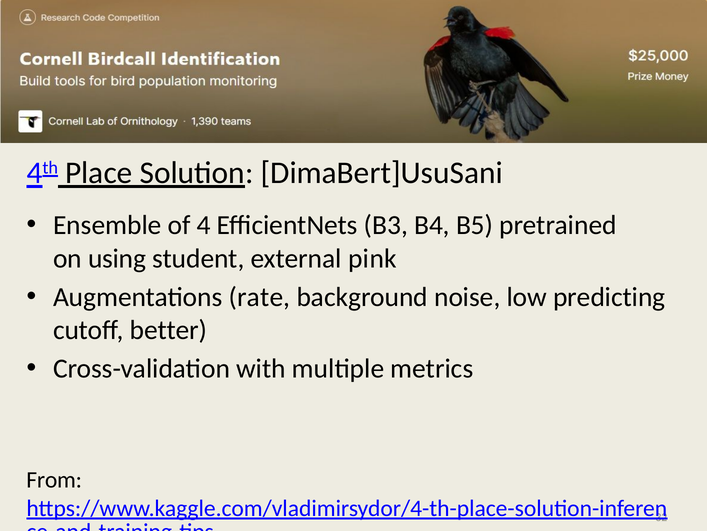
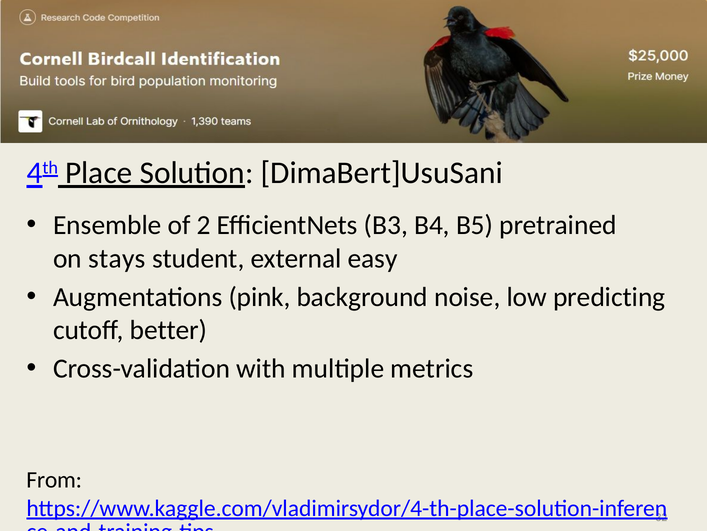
4: 4 -> 2
using: using -> stays
pink: pink -> easy
rate: rate -> pink
